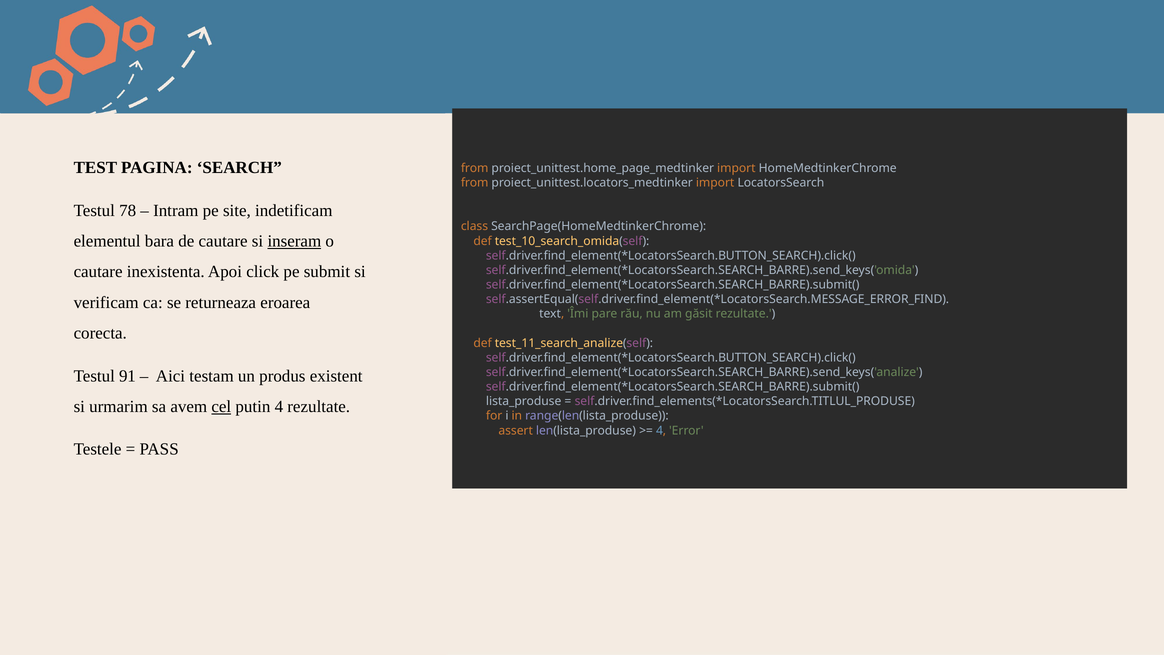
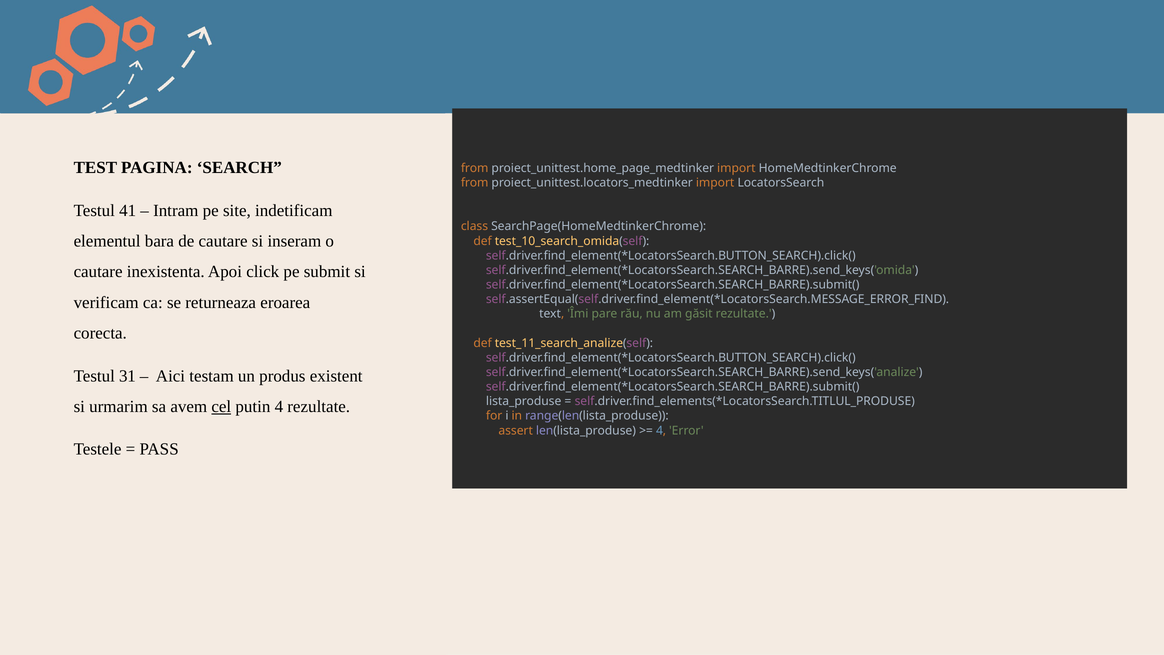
78: 78 -> 41
inseram underline: present -> none
91: 91 -> 31
